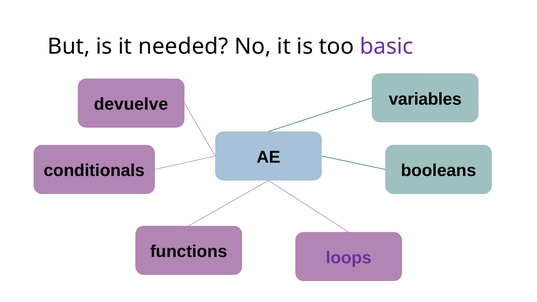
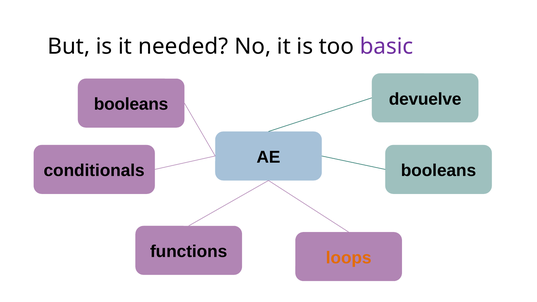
variables: variables -> devuelve
devuelve at (131, 104): devuelve -> booleans
loops colour: purple -> orange
